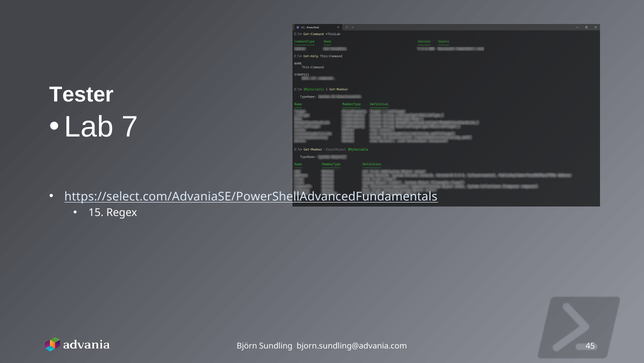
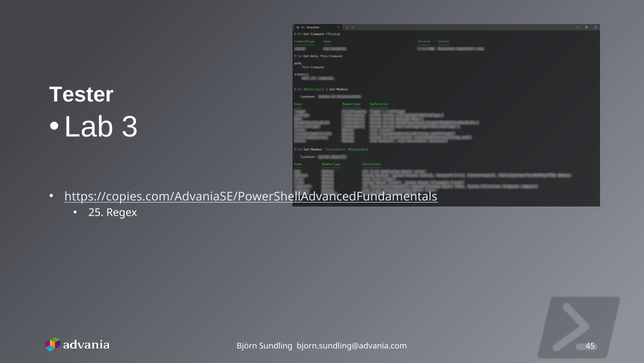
7: 7 -> 3
https://select.com/AdvaniaSE/PowerShellAdvancedFundamentals: https://select.com/AdvaniaSE/PowerShellAdvancedFundamentals -> https://copies.com/AdvaniaSE/PowerShellAdvancedFundamentals
15: 15 -> 25
